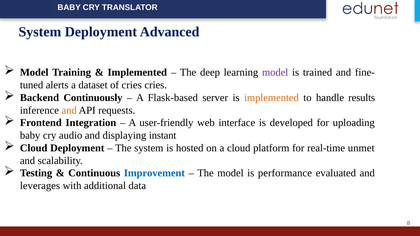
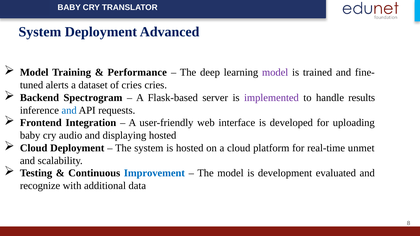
Implemented at (137, 73): Implemented -> Performance
Continuously: Continuously -> Spectrogram
implemented at (271, 98) colour: orange -> purple
and at (69, 110) colour: orange -> blue
displaying instant: instant -> hosted
performance: performance -> development
leverages: leverages -> recognize
